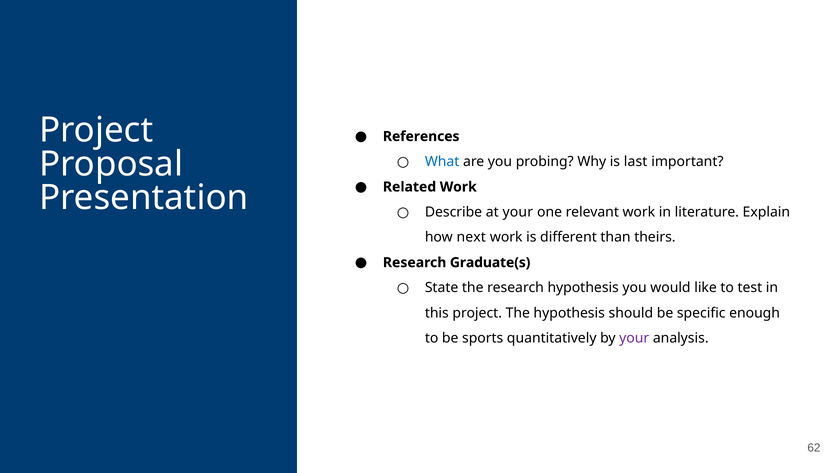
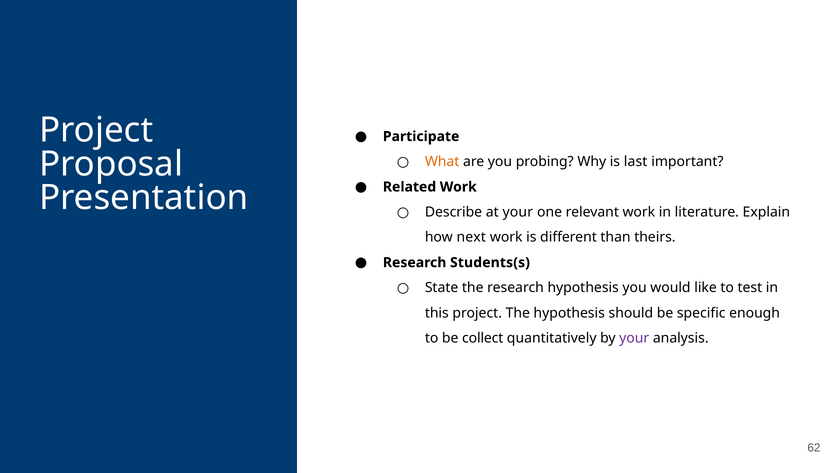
References: References -> Participate
What colour: blue -> orange
Graduate(s: Graduate(s -> Students(s
sports: sports -> collect
